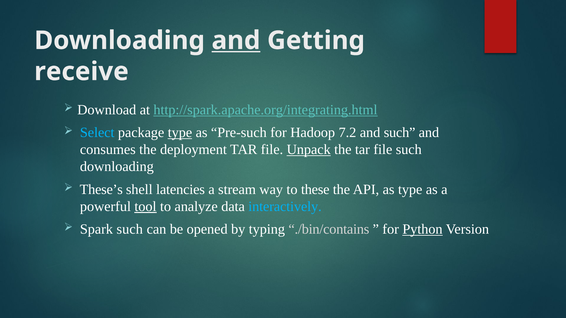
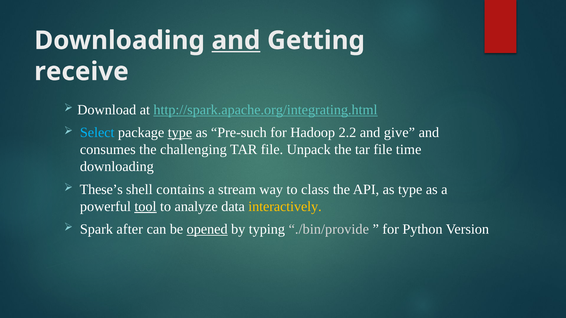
7.2: 7.2 -> 2.2
and such: such -> give
deployment: deployment -> challenging
Unpack underline: present -> none
file such: such -> time
latencies: latencies -> contains
these: these -> class
interactively colour: light blue -> yellow
Spark such: such -> after
opened underline: none -> present
./bin/contains: ./bin/contains -> ./bin/provide
Python underline: present -> none
